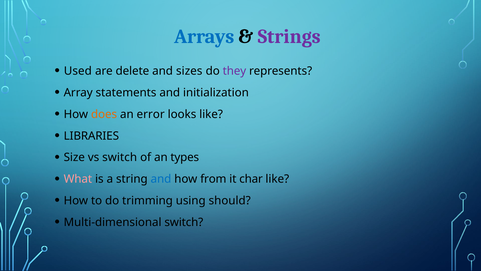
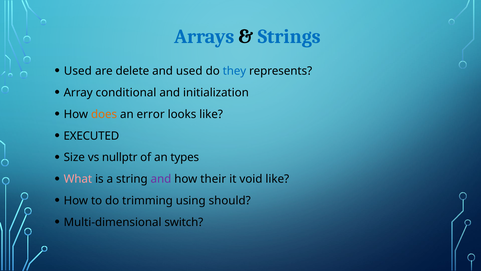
Strings colour: purple -> blue
and sizes: sizes -> used
they colour: purple -> blue
statements: statements -> conditional
LIBRARIES: LIBRARIES -> EXECUTED
vs switch: switch -> nullptr
and at (161, 179) colour: blue -> purple
from: from -> their
char: char -> void
